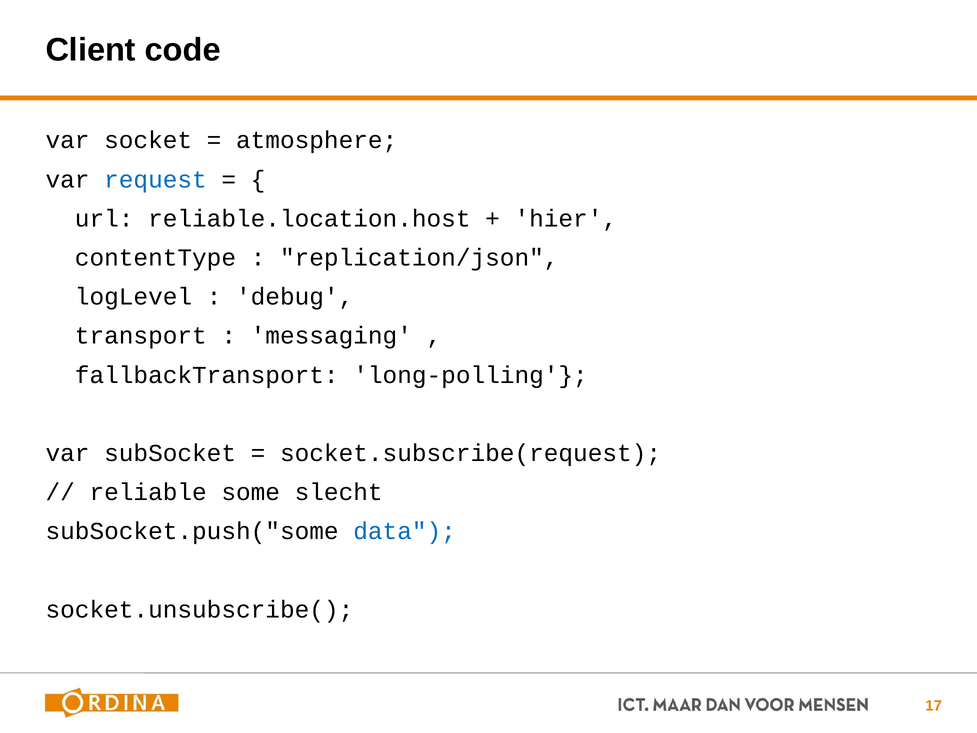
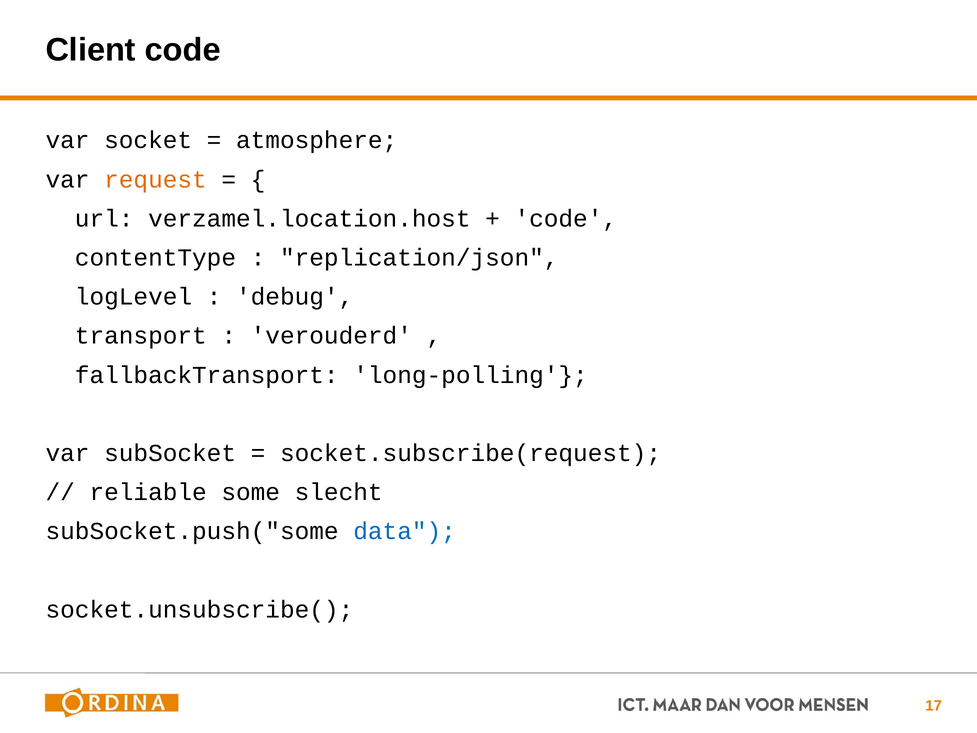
request colour: blue -> orange
reliable.location.host: reliable.location.host -> verzamel.location.host
hier at (566, 219): hier -> code
messaging: messaging -> verouderd
